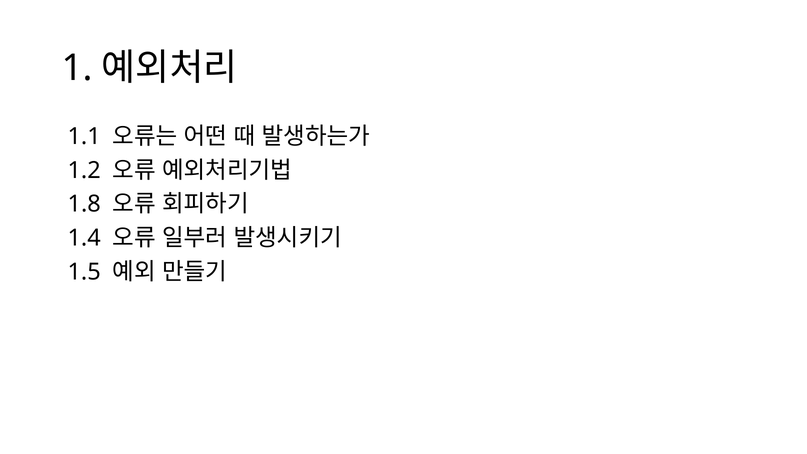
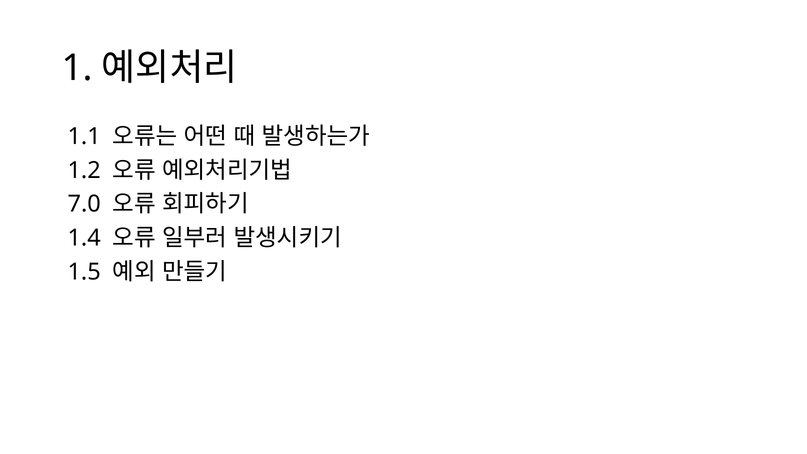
1.8: 1.8 -> 7.0
